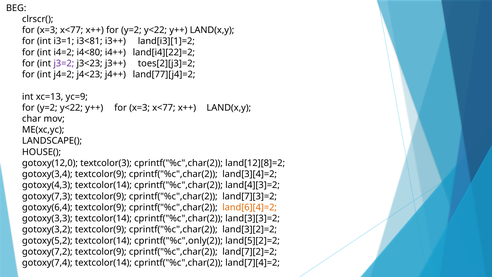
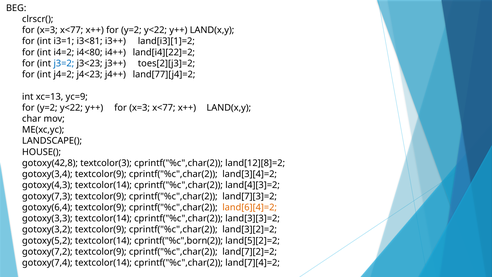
j3=2 colour: purple -> blue
gotoxy(12,0: gotoxy(12,0 -> gotoxy(42,8
cprintf("%c",only(2: cprintf("%c",only(2 -> cprintf("%c",born(2
